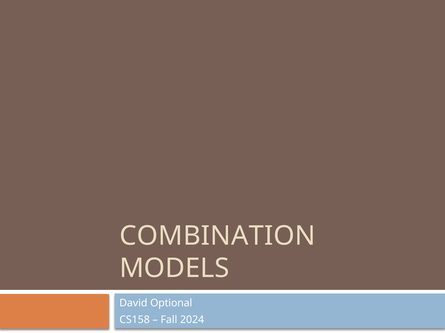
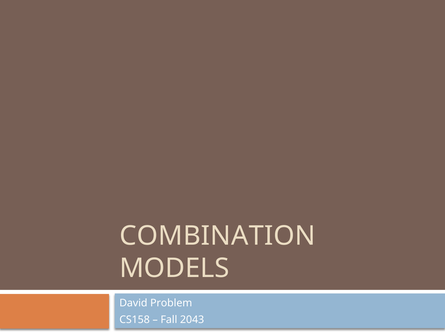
Optional: Optional -> Problem
2024: 2024 -> 2043
